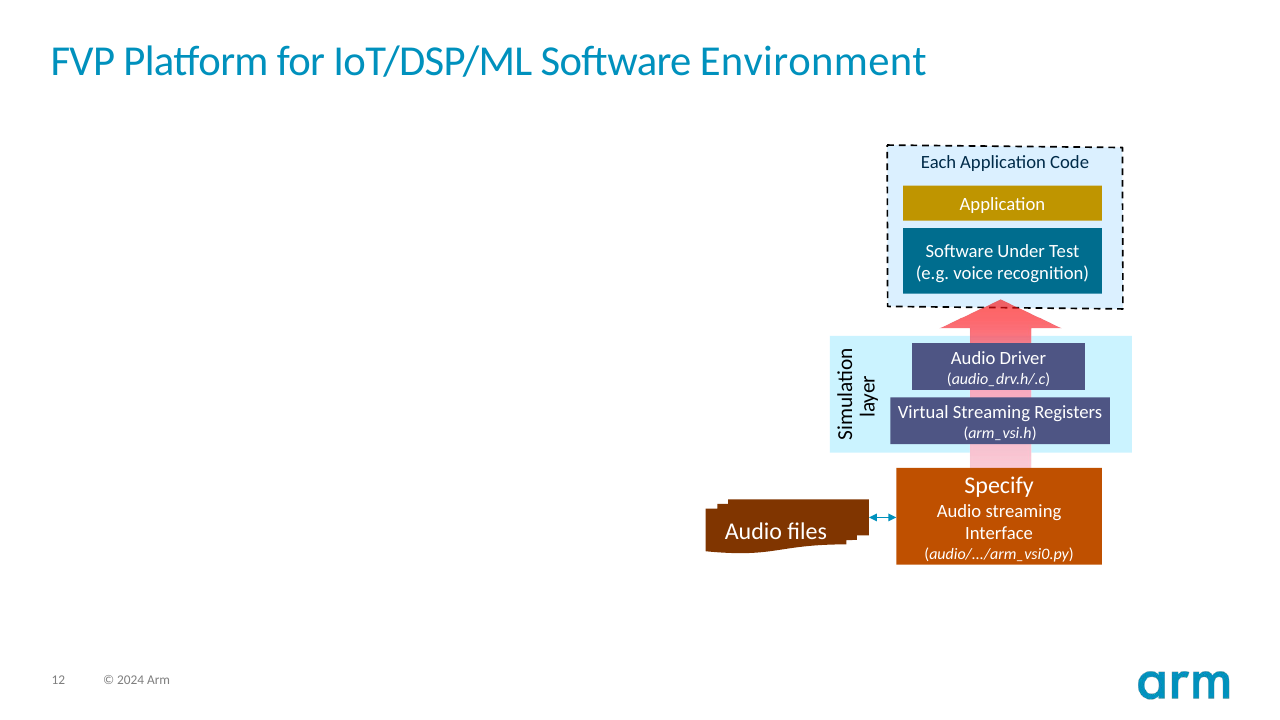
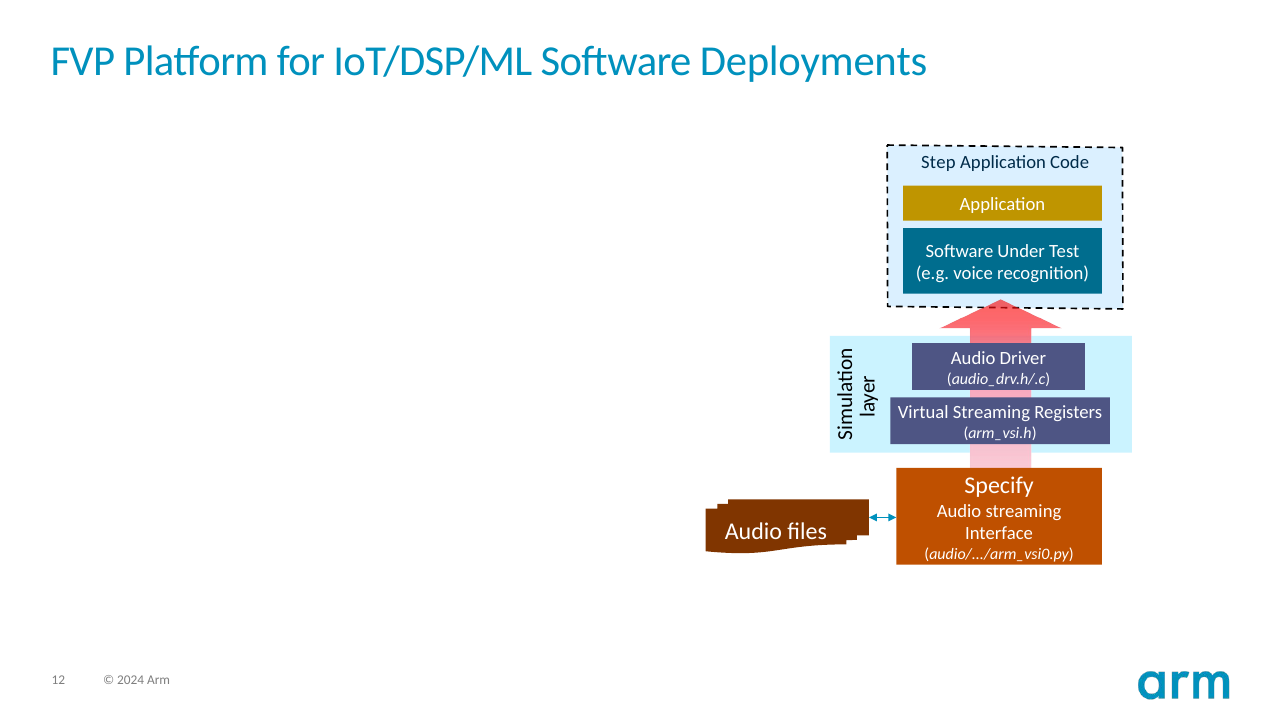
Environment: Environment -> Deployments
Each: Each -> Step
